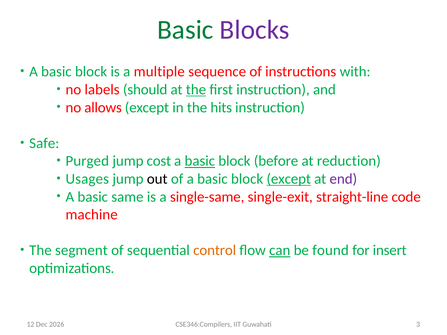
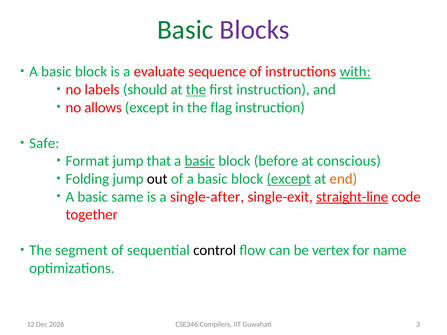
multiple: multiple -> evaluate
with underline: none -> present
hits: hits -> flag
Purged: Purged -> Format
cost: cost -> that
reduction: reduction -> conscious
Usages: Usages -> Folding
end colour: purple -> orange
single-same: single-same -> single-after
straight-line underline: none -> present
machine: machine -> together
control colour: orange -> black
can underline: present -> none
found: found -> vertex
insert: insert -> name
